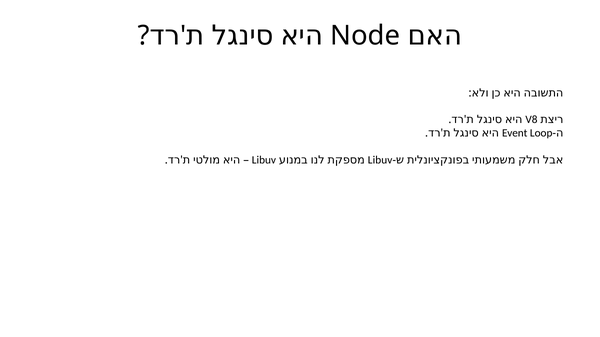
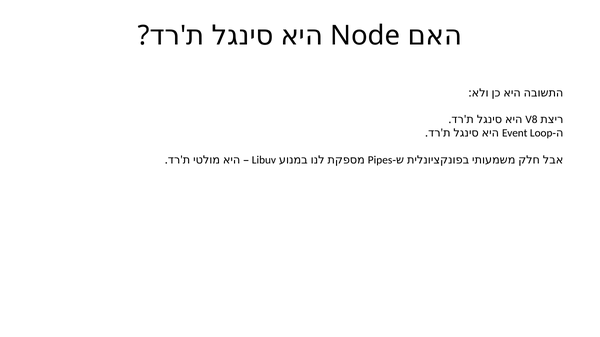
Libuv at (380, 160): Libuv -> Pipes
